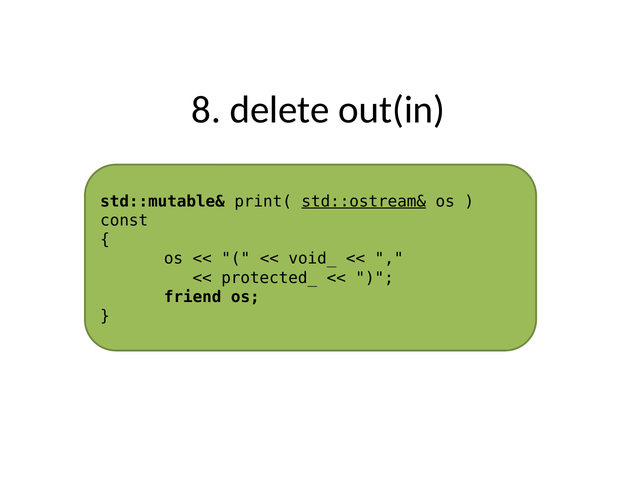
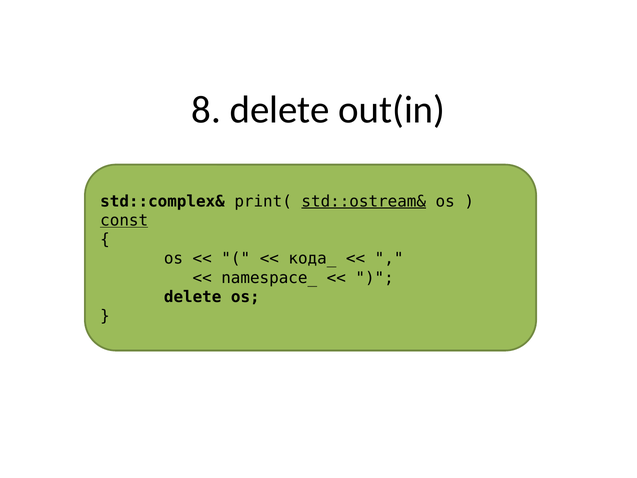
std::mutable&: std::mutable& -> std::complex&
const underline: none -> present
void_: void_ -> кода_
protected_: protected_ -> namespace_
friend at (193, 297): friend -> delete
